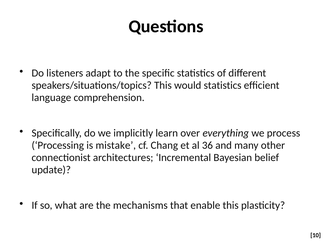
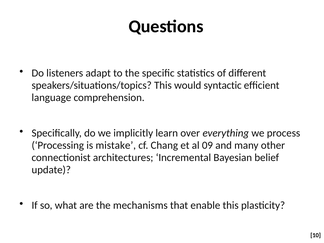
would statistics: statistics -> syntactic
36: 36 -> 09
